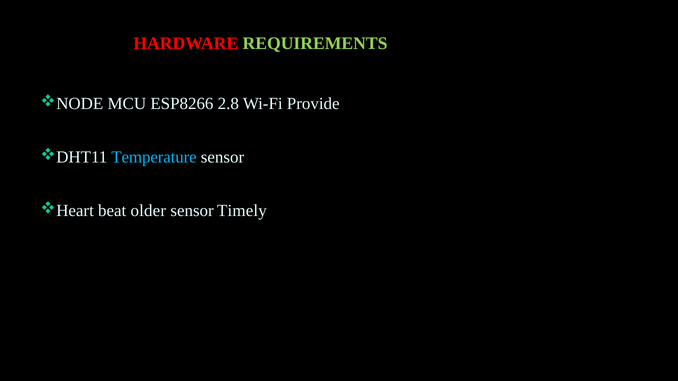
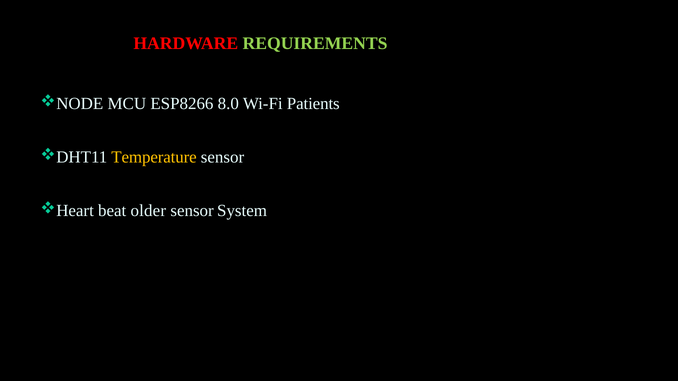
2.8: 2.8 -> 8.0
Provide: Provide -> Patients
Temperature colour: light blue -> yellow
Timely: Timely -> System
